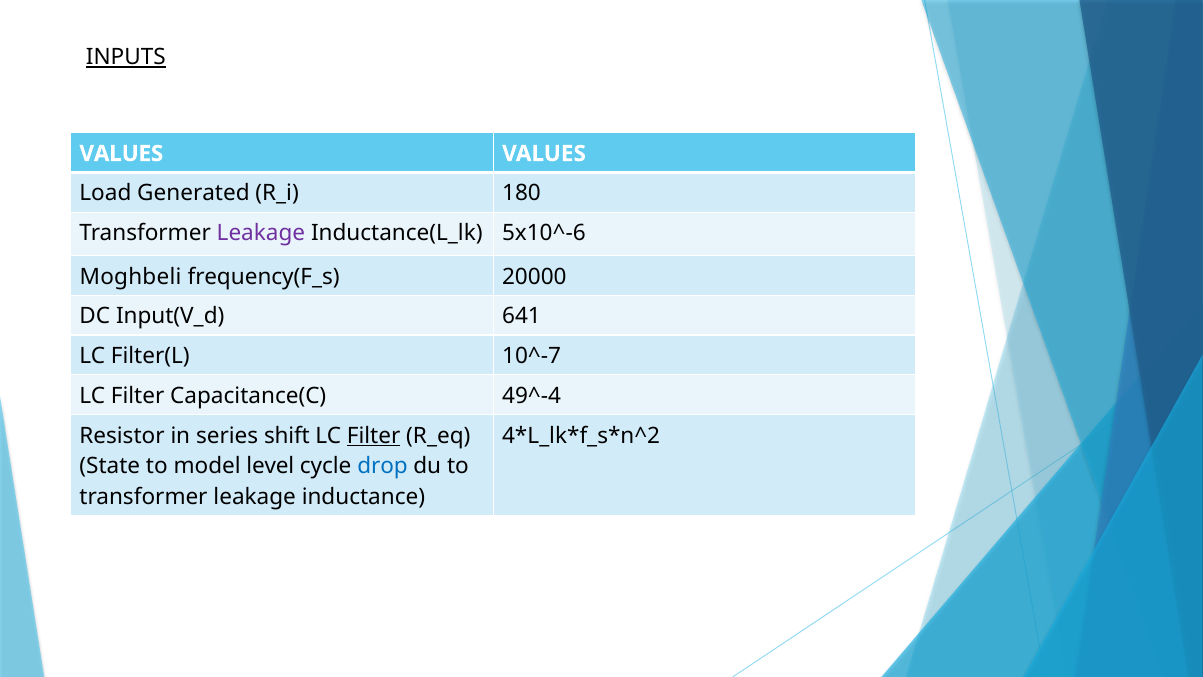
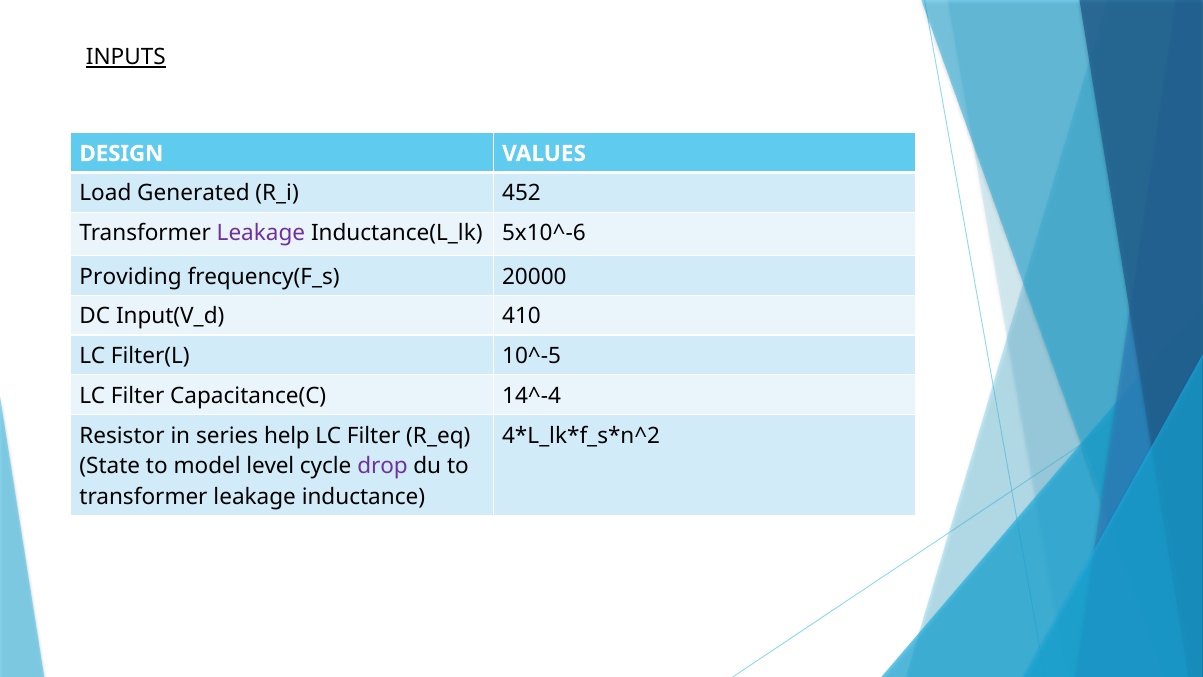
VALUES at (121, 154): VALUES -> DESIGN
180: 180 -> 452
Moghbeli: Moghbeli -> Providing
641: 641 -> 410
10^-7: 10^-7 -> 10^-5
49^-4: 49^-4 -> 14^-4
shift: shift -> help
Filter at (374, 435) underline: present -> none
drop colour: blue -> purple
